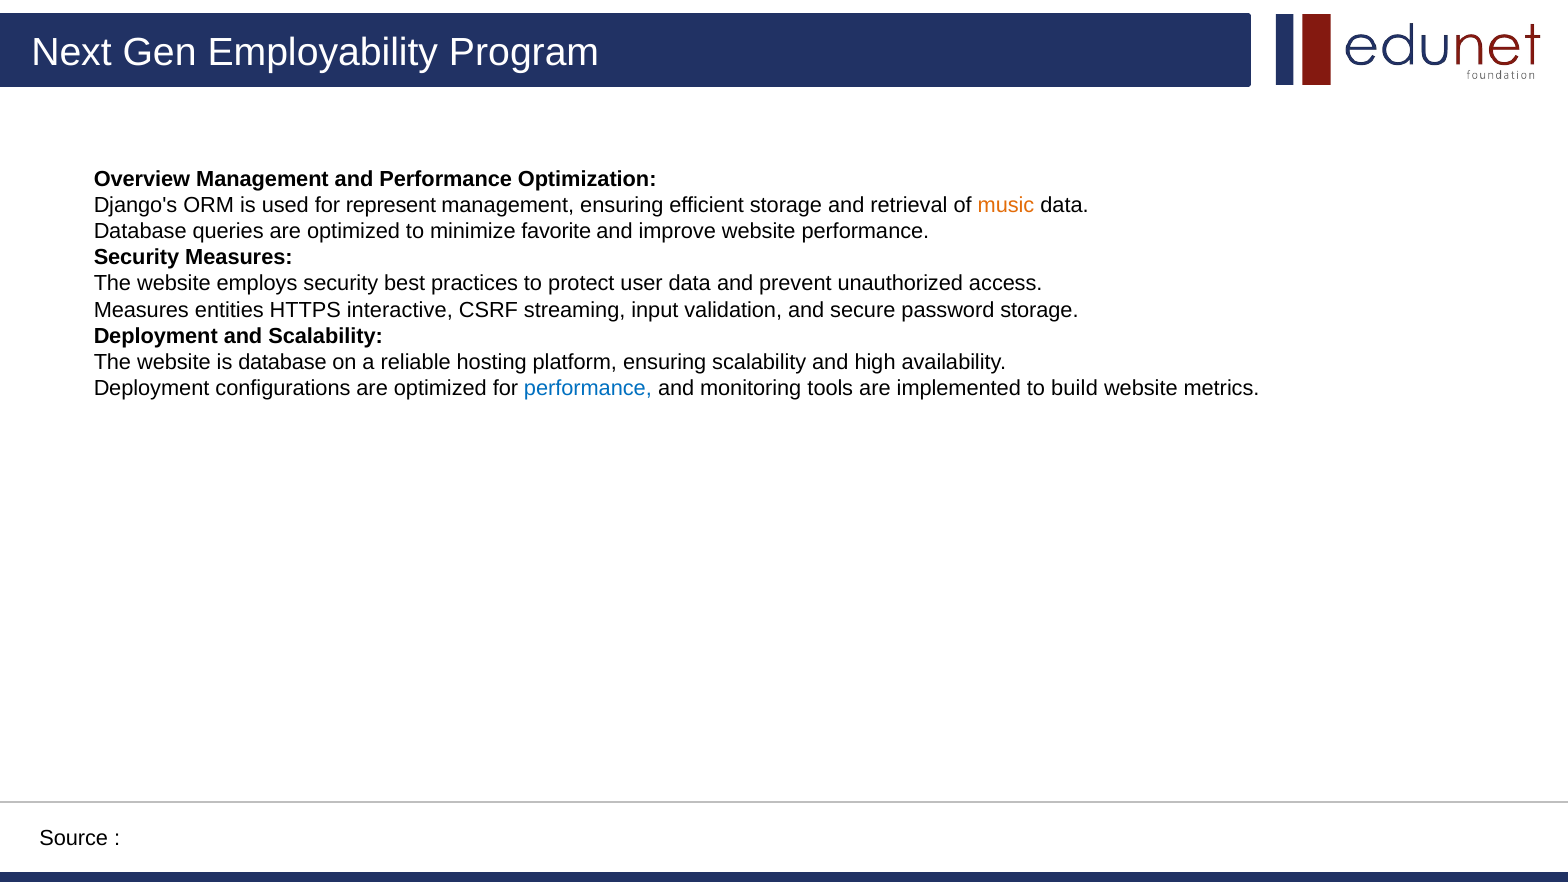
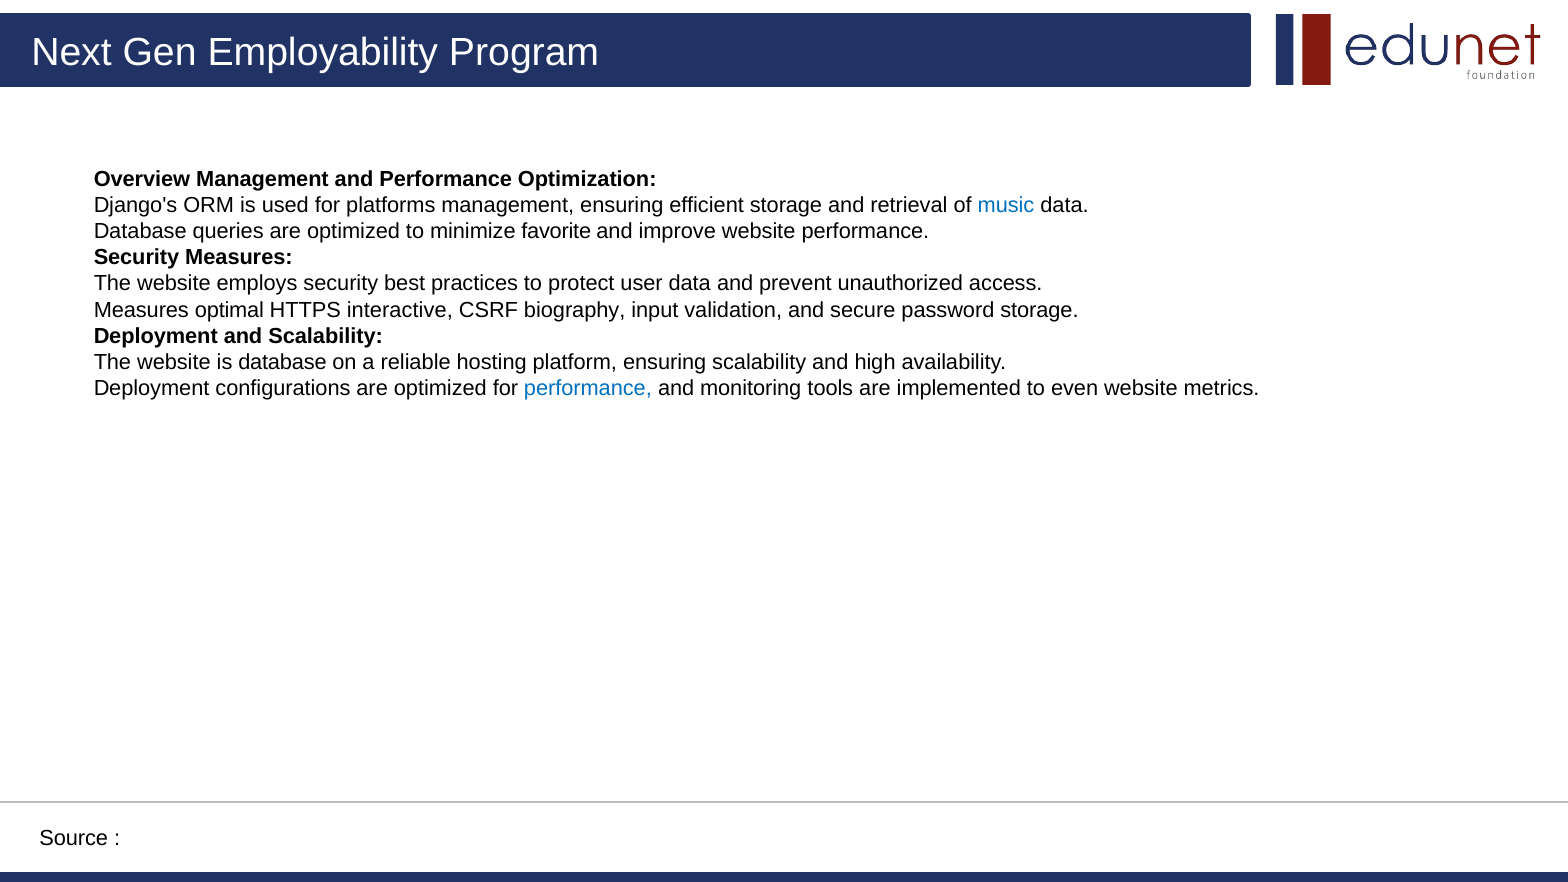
represent: represent -> platforms
music colour: orange -> blue
entities: entities -> optimal
streaming: streaming -> biography
build: build -> even
